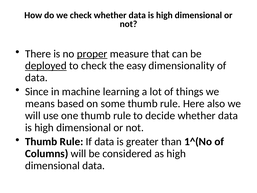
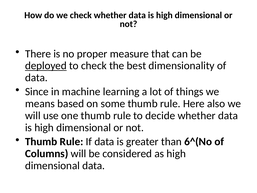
proper underline: present -> none
easy: easy -> best
1^(No: 1^(No -> 6^(No
